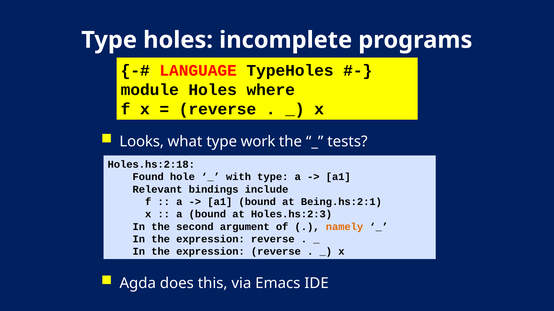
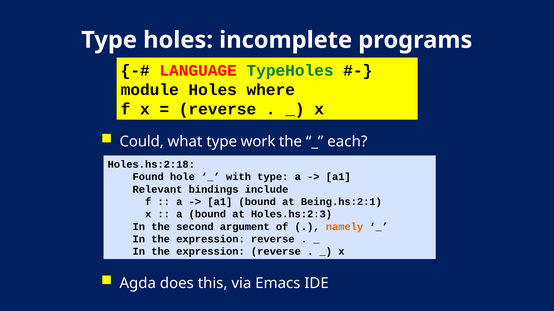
TypeHoles colour: black -> green
Looks: Looks -> Could
tests: tests -> each
